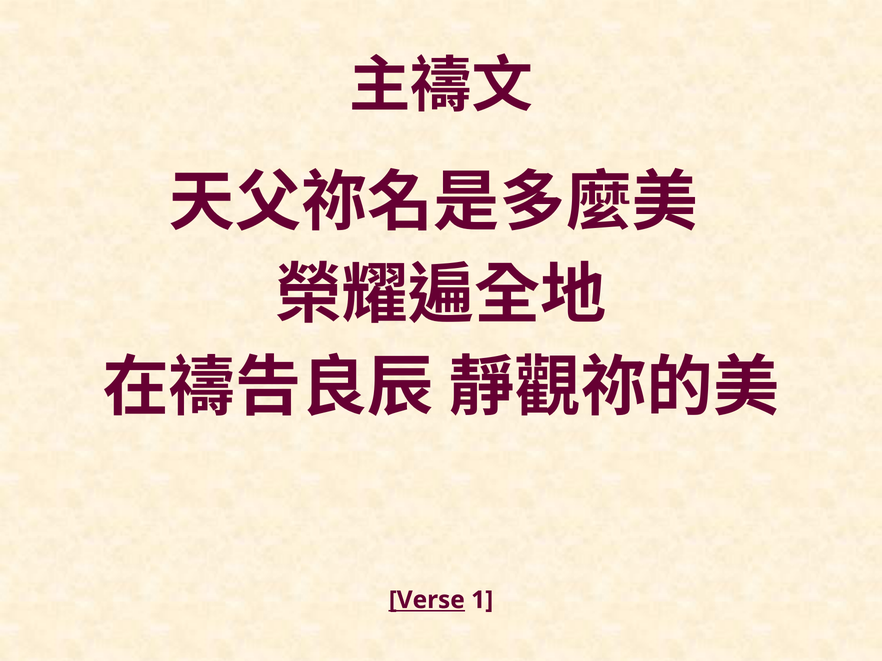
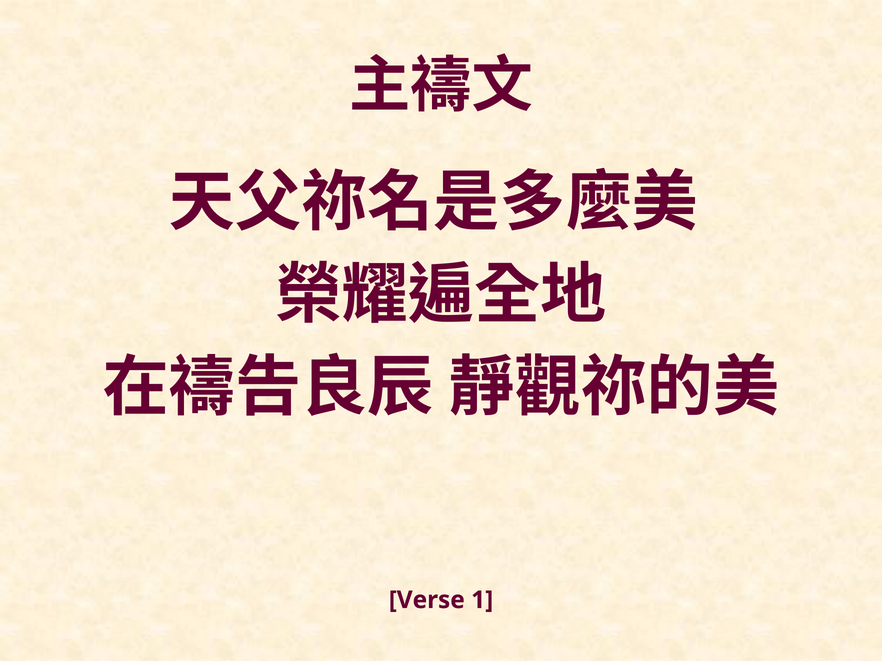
Verse underline: present -> none
